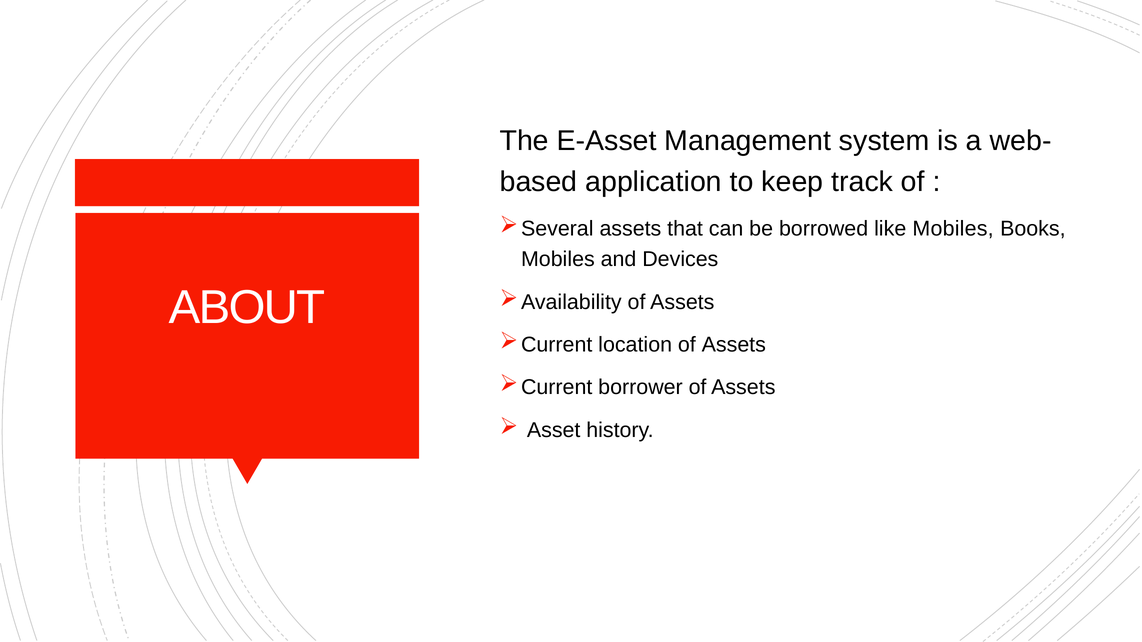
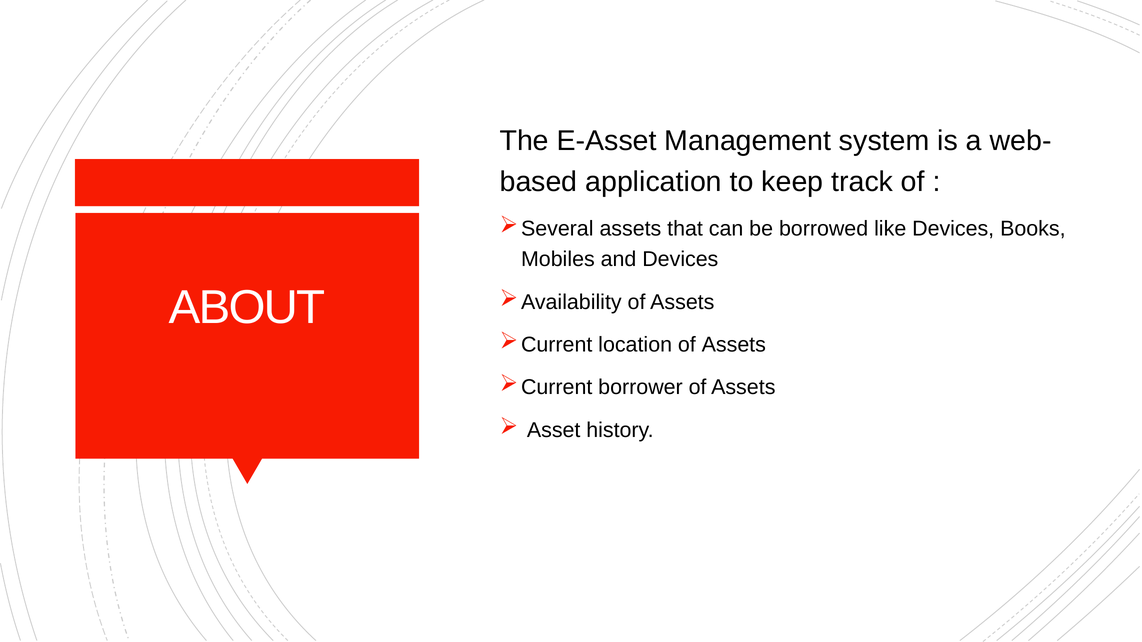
like Mobiles: Mobiles -> Devices
